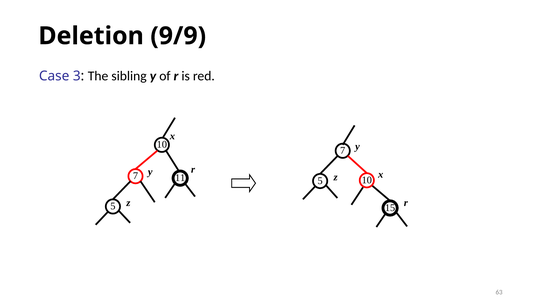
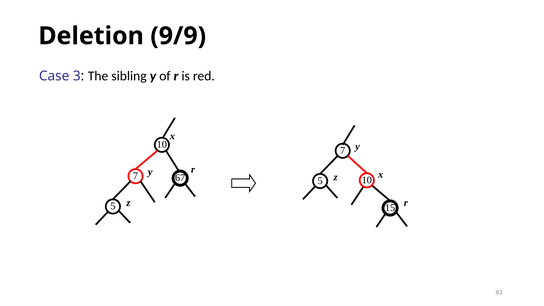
11: 11 -> 67
